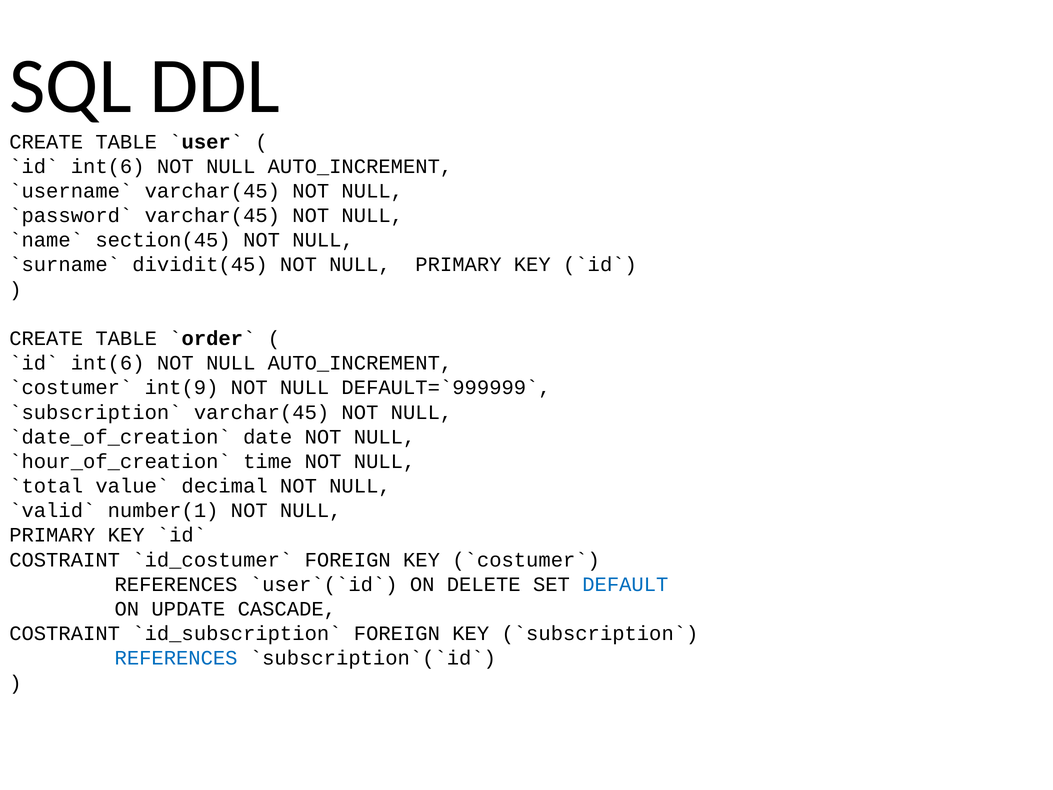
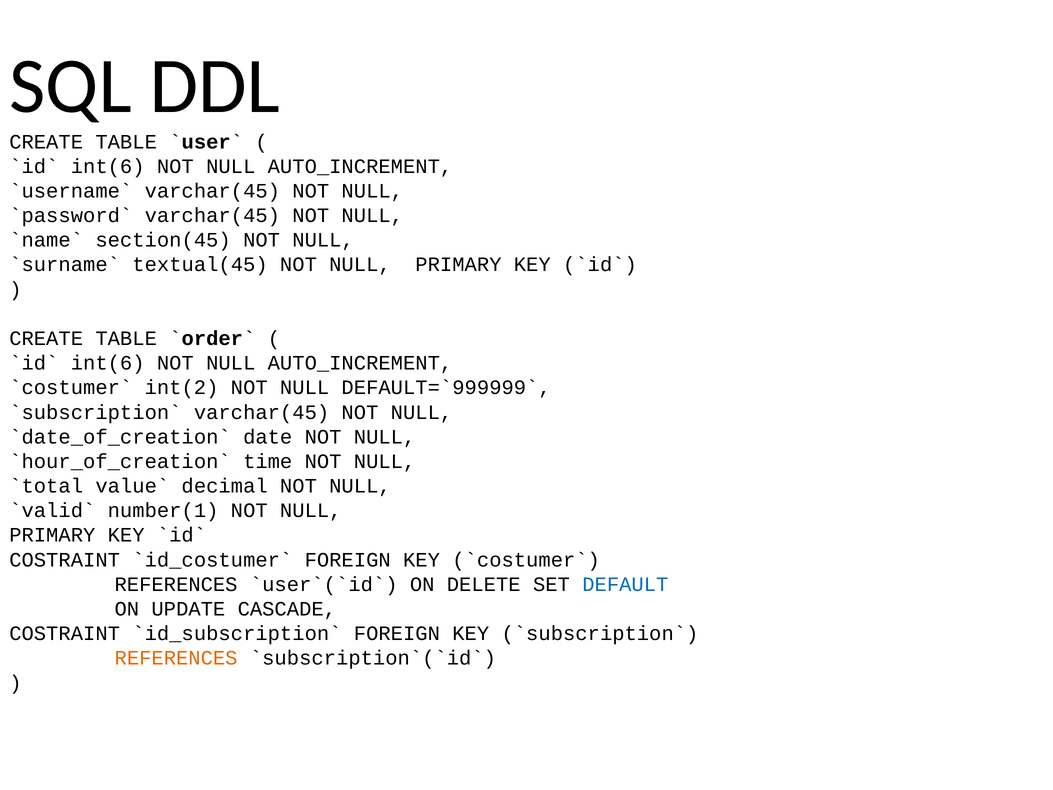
dividit(45: dividit(45 -> textual(45
int(9: int(9 -> int(2
REFERENCES at (176, 658) colour: blue -> orange
